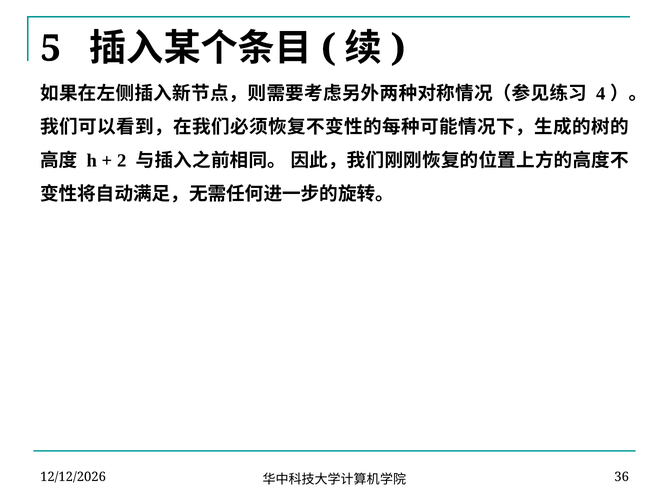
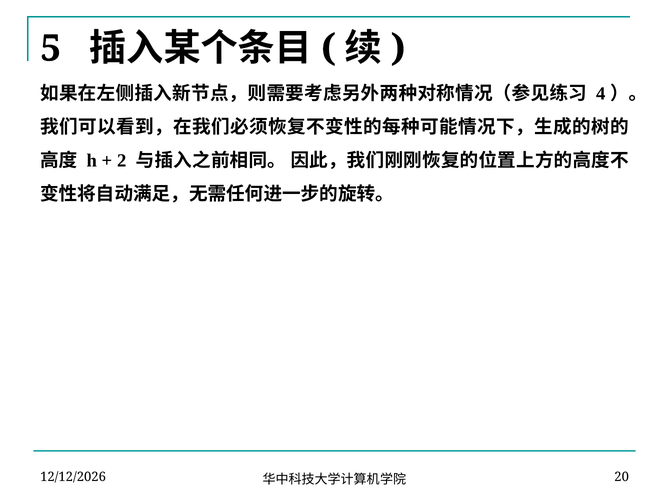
36: 36 -> 20
